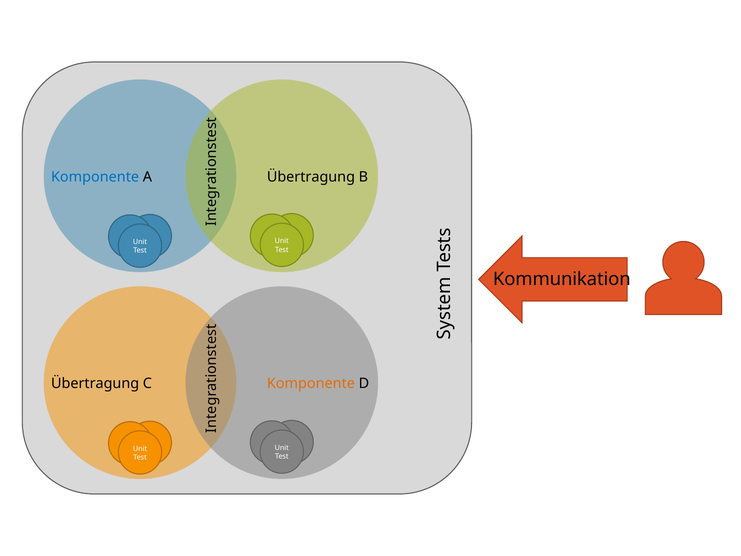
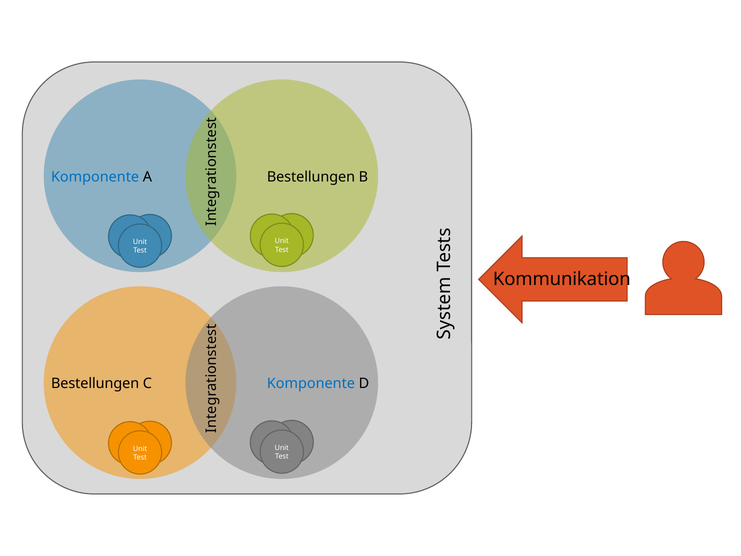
A Übertragung: Übertragung -> Bestellungen
Übertragung at (95, 383): Übertragung -> Bestellungen
Komponente at (311, 383) colour: orange -> blue
